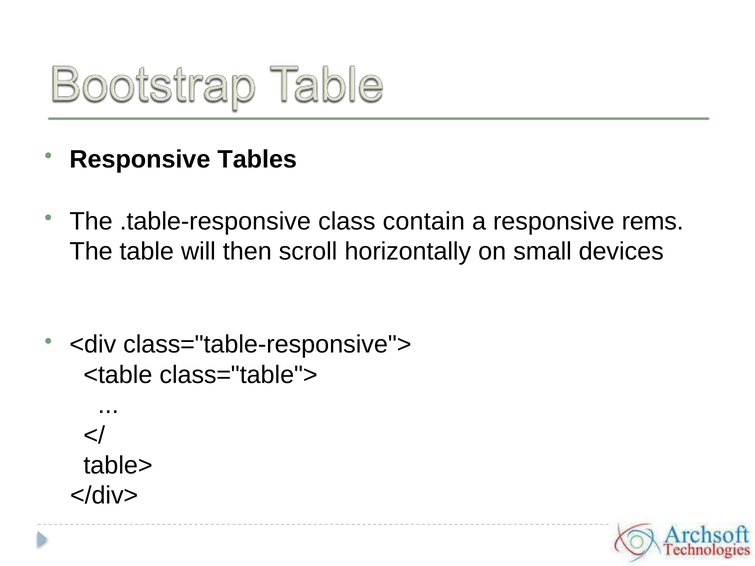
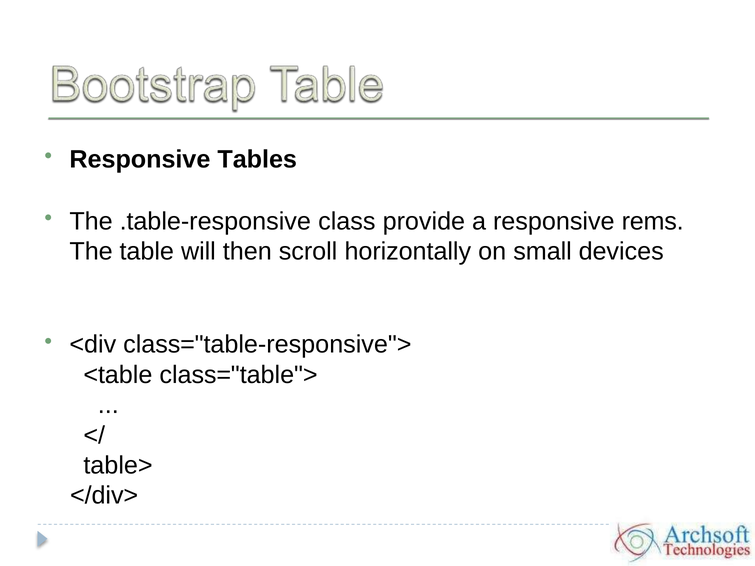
contain: contain -> provide
